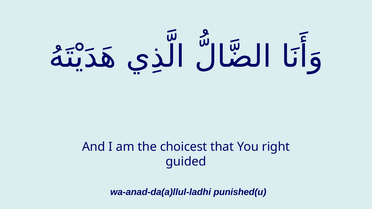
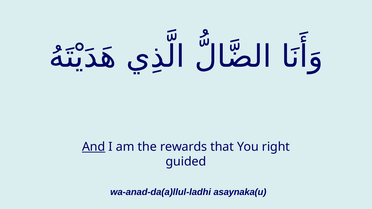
And underline: none -> present
choicest: choicest -> rewards
punished(u: punished(u -> asaynaka(u
